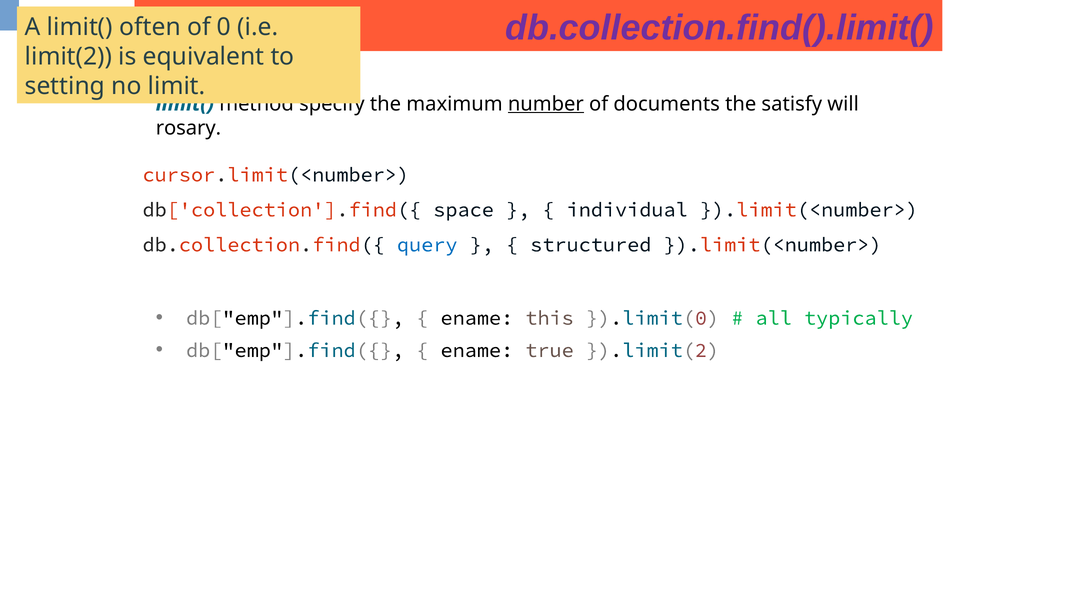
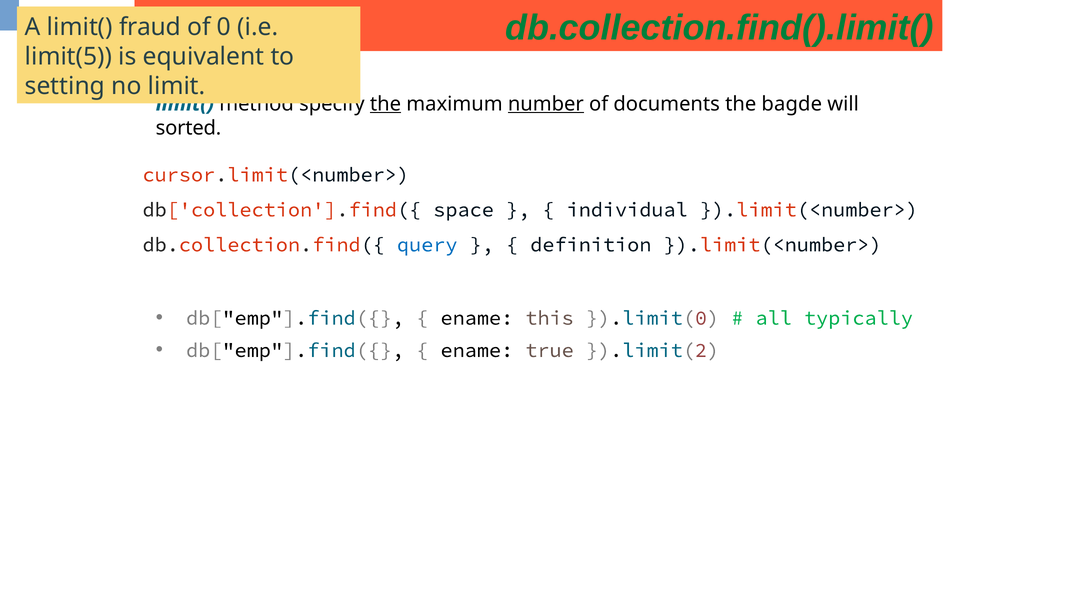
db.collection.find().limit( colour: purple -> green
often: often -> fraud
limit(2: limit(2 -> limit(5
the at (386, 104) underline: none -> present
satisfy: satisfy -> bagde
rosary: rosary -> sorted
structured: structured -> definition
